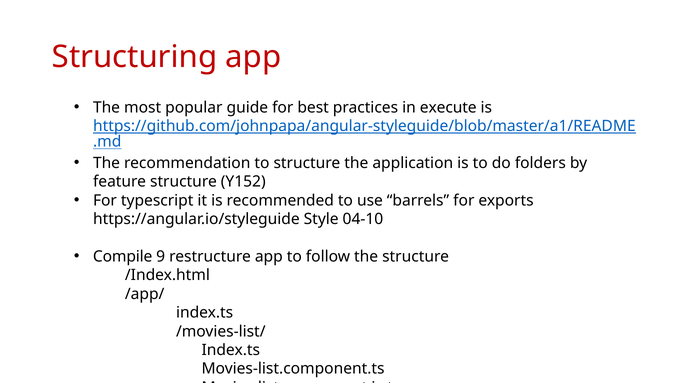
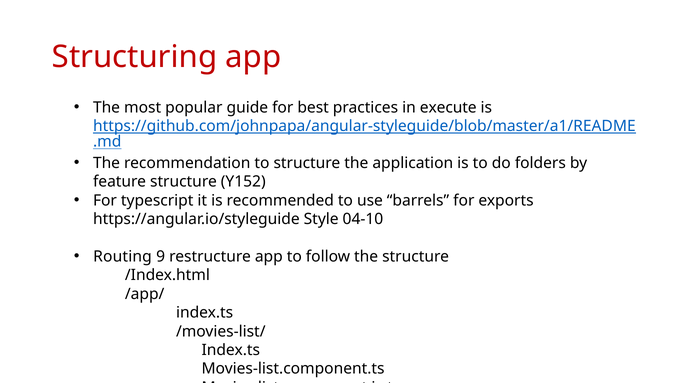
Compile: Compile -> Routing
